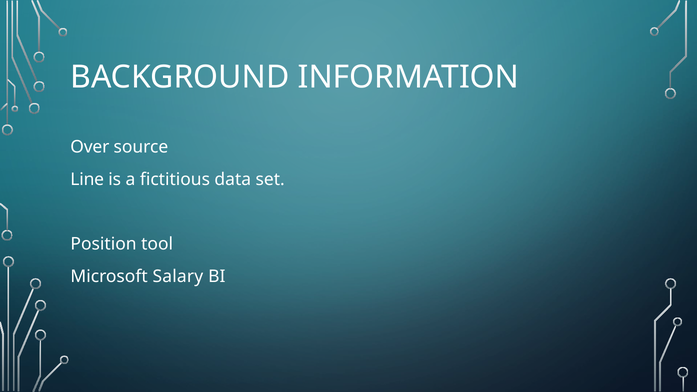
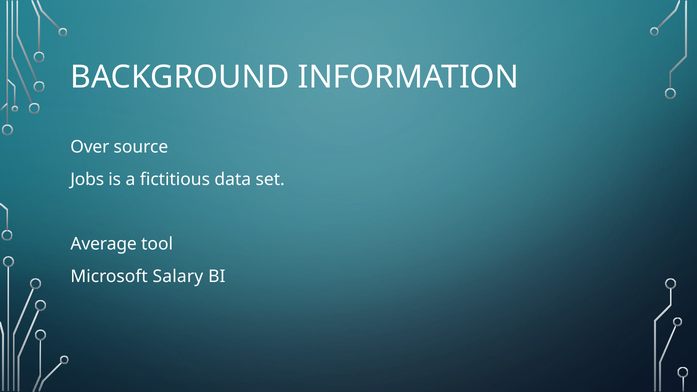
Line: Line -> Jobs
Position: Position -> Average
